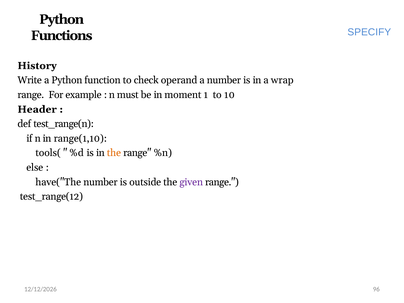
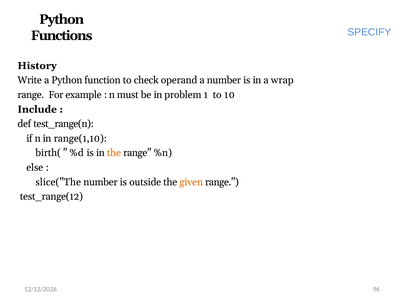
moment: moment -> problem
Header: Header -> Include
tools(: tools( -> birth(
have("The: have("The -> slice("The
given colour: purple -> orange
